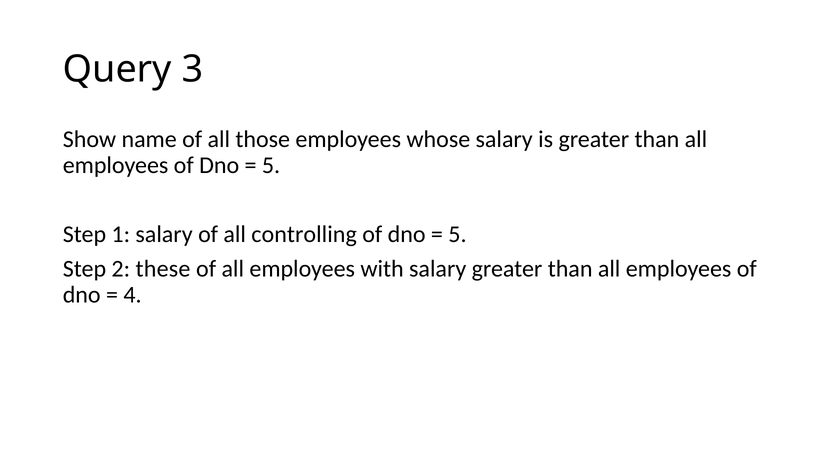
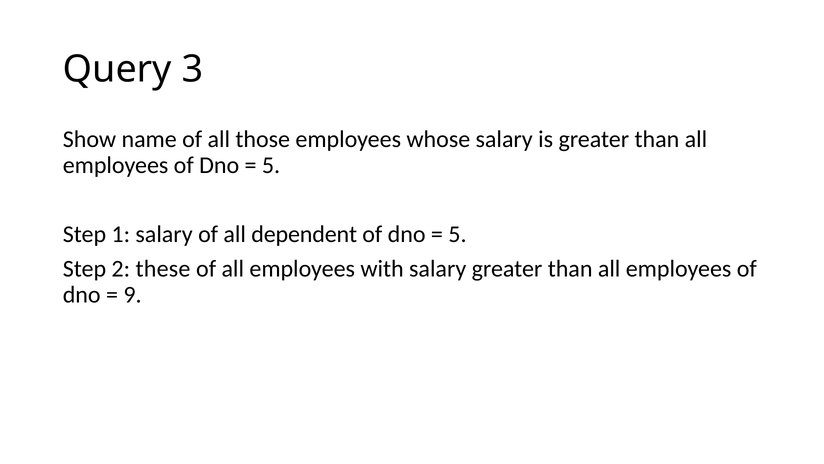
controlling: controlling -> dependent
4: 4 -> 9
